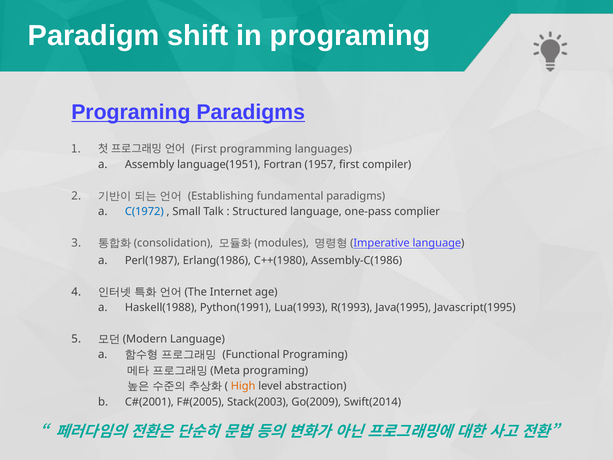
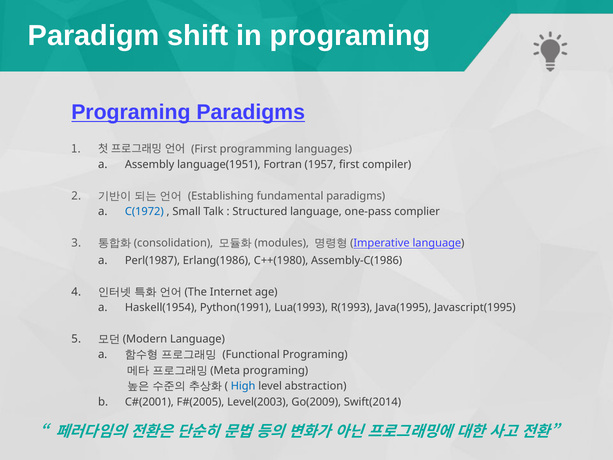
Haskell(1988: Haskell(1988 -> Haskell(1954
High colour: orange -> blue
Stack(2003: Stack(2003 -> Level(2003
